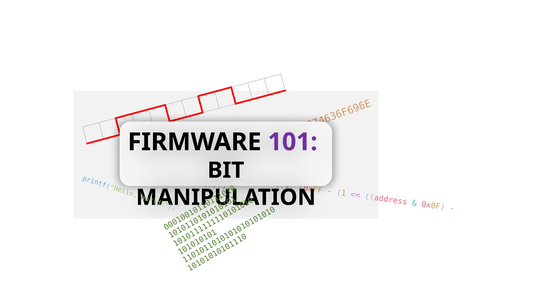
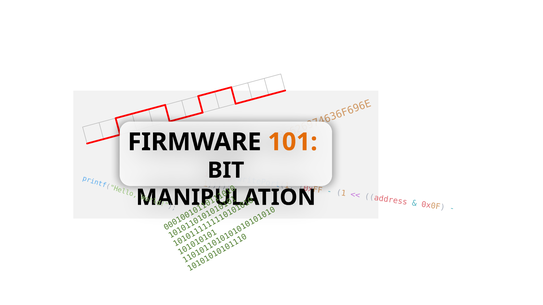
101 colour: purple -> orange
